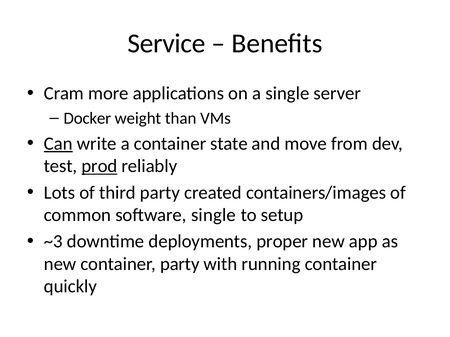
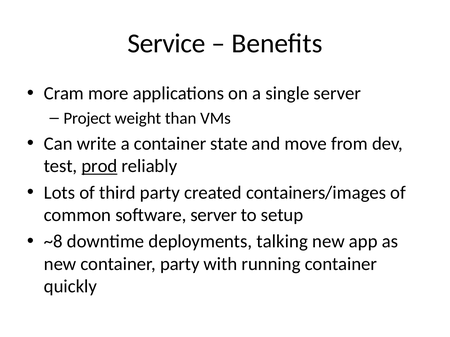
Docker: Docker -> Project
Can underline: present -> none
software single: single -> server
~3: ~3 -> ~8
proper: proper -> talking
